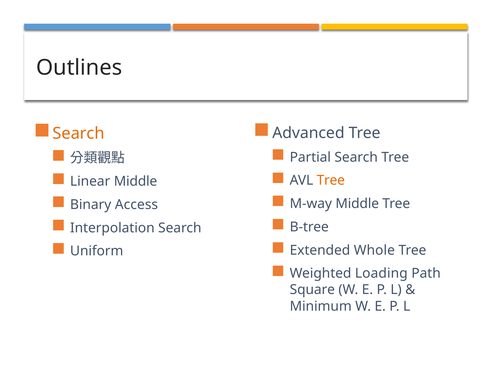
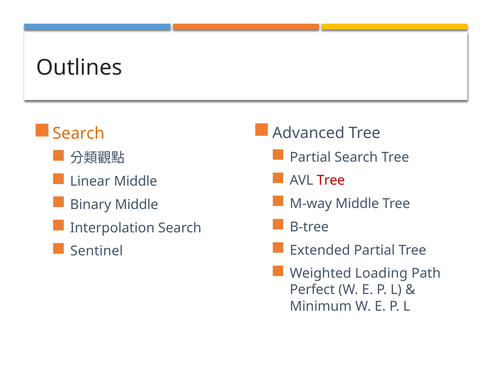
Tree at (331, 180) colour: orange -> red
Binary Access: Access -> Middle
Extended Whole: Whole -> Partial
Uniform: Uniform -> Sentinel
Square: Square -> Perfect
